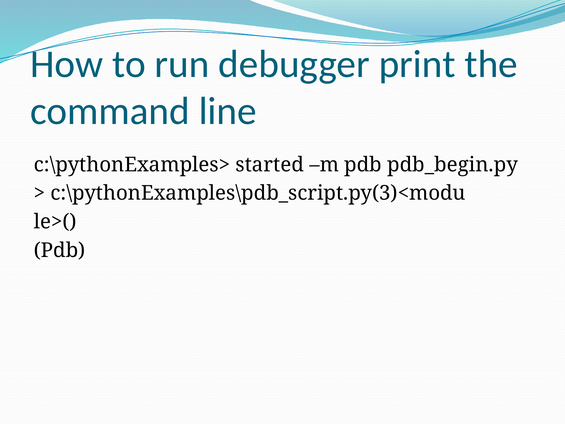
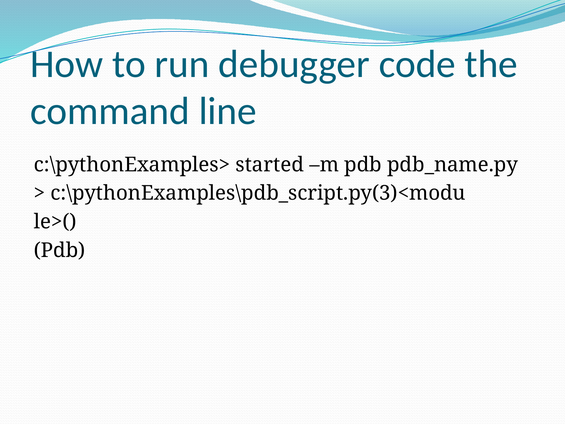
print: print -> code
pdb_begin.py: pdb_begin.py -> pdb_name.py
